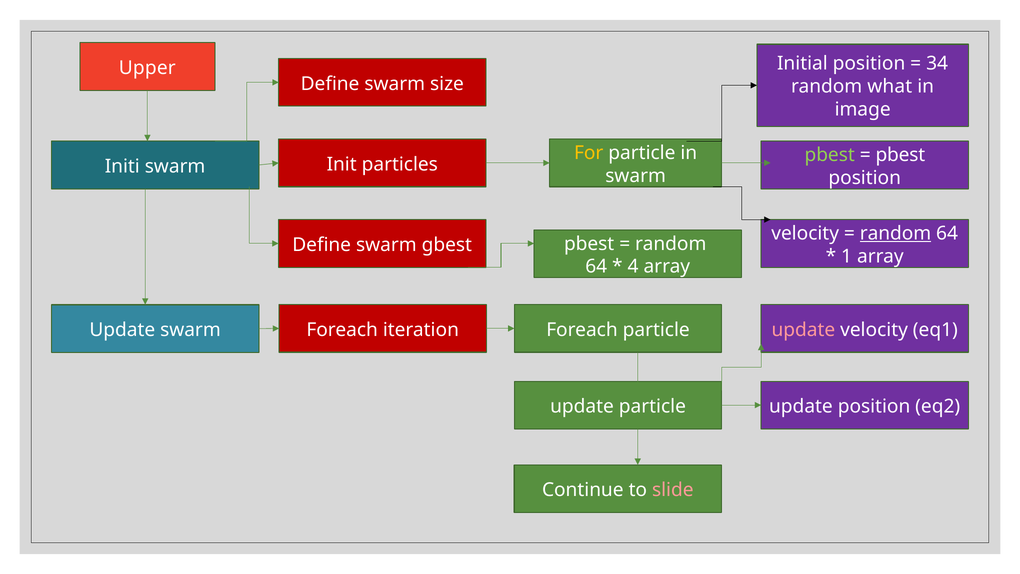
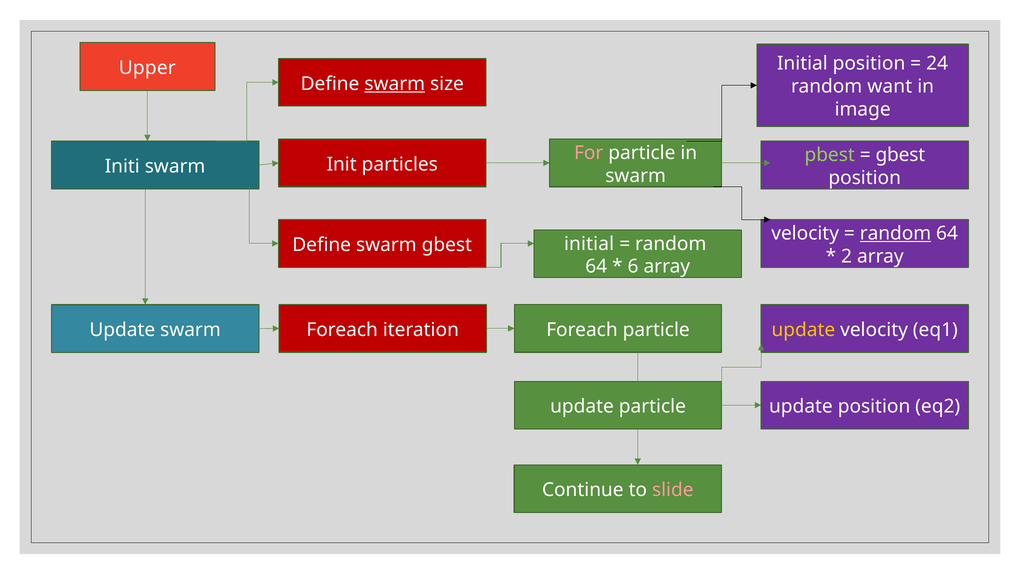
34: 34 -> 24
swarm at (395, 84) underline: none -> present
what: what -> want
For colour: yellow -> pink
pbest at (900, 155): pbest -> gbest
pbest at (589, 244): pbest -> initial
1: 1 -> 2
4: 4 -> 6
update at (803, 330) colour: pink -> yellow
